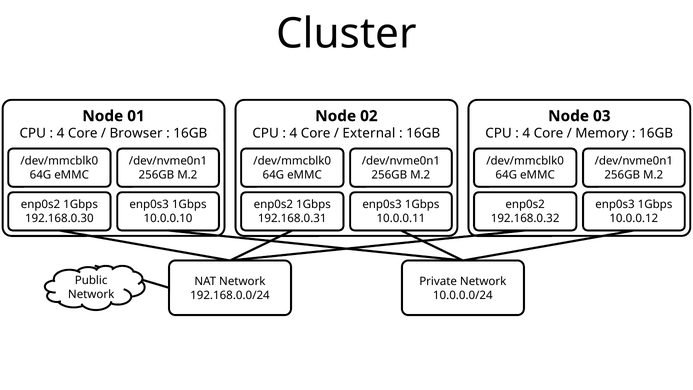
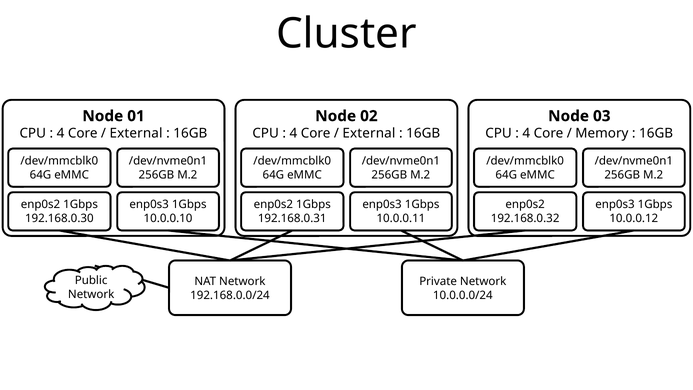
Browser at (136, 133): Browser -> External
